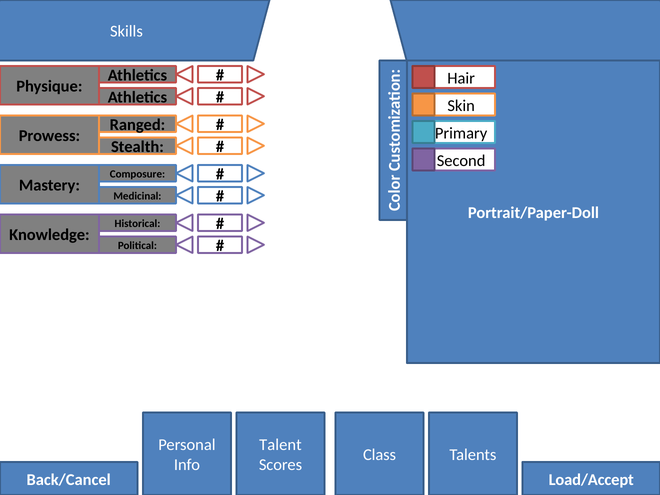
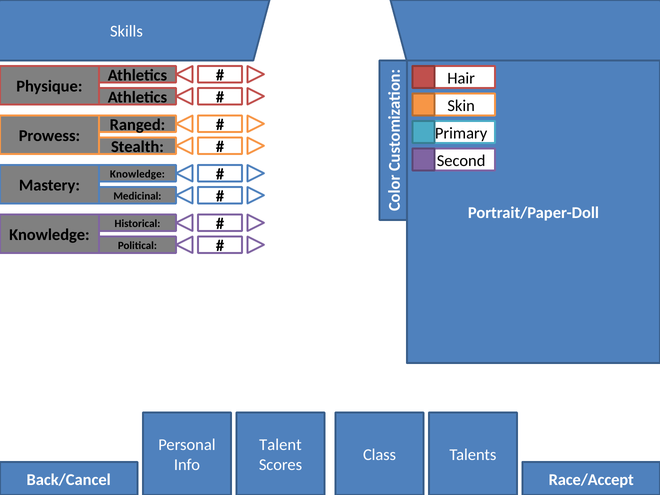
Composure at (137, 174): Composure -> Knowledge
Load/Accept: Load/Accept -> Race/Accept
